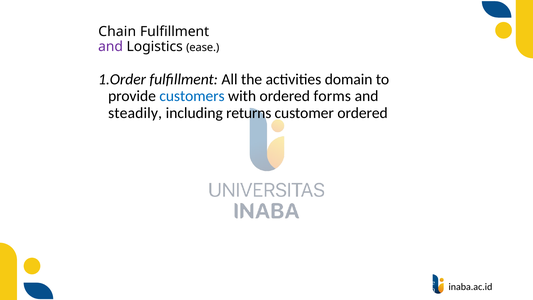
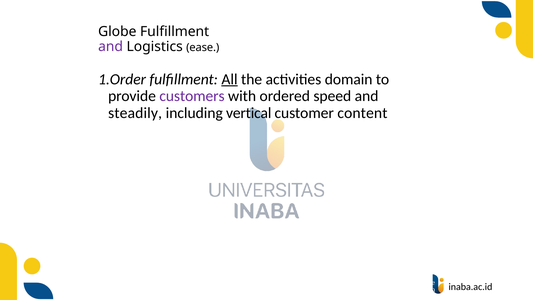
Chain: Chain -> Globe
All underline: none -> present
customers colour: blue -> purple
forms: forms -> speed
returns: returns -> vertical
customer ordered: ordered -> content
